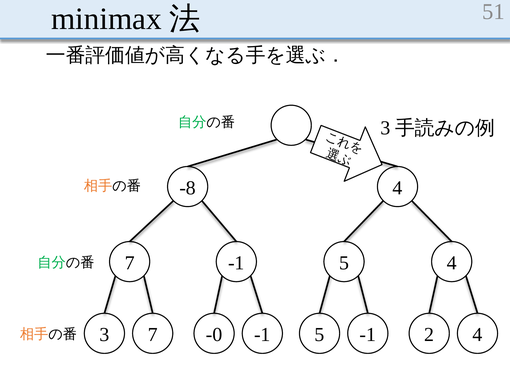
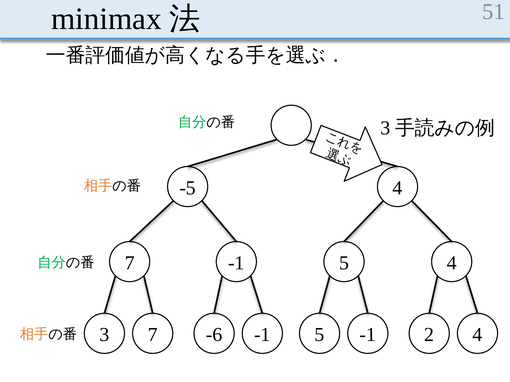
-8: -8 -> -5
-0: -0 -> -6
